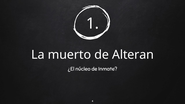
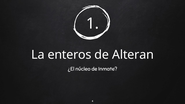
muerto: muerto -> enteros
